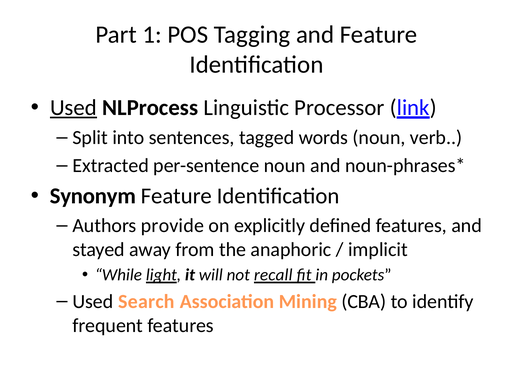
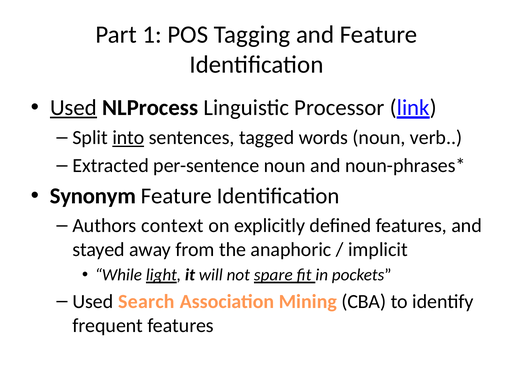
into underline: none -> present
provide: provide -> context
recall: recall -> spare
